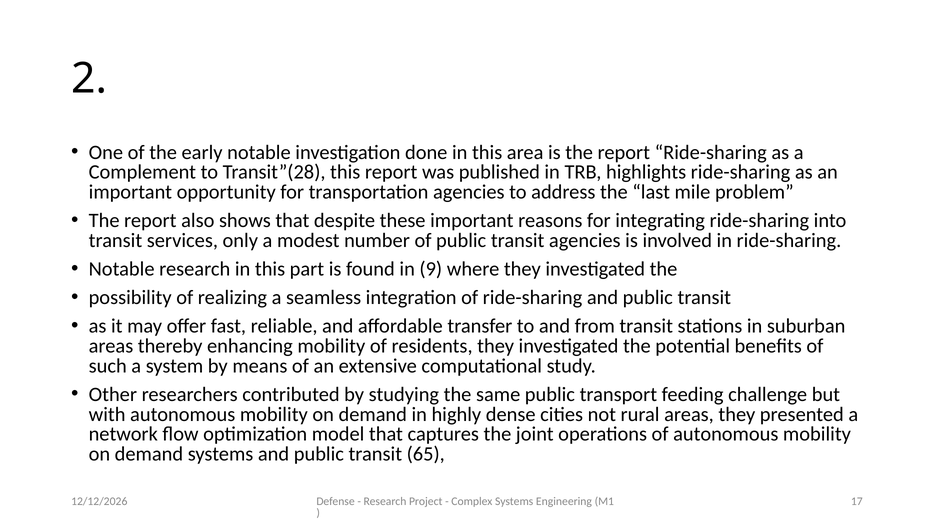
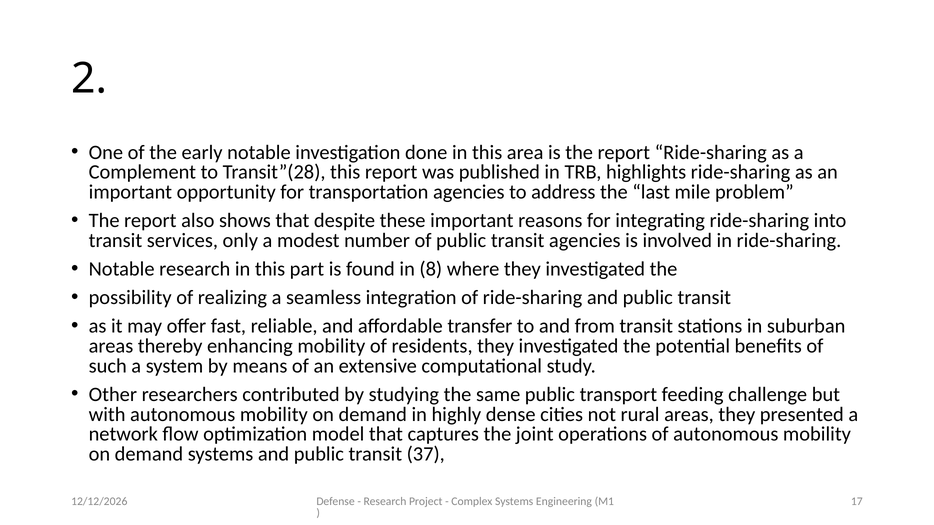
9: 9 -> 8
65: 65 -> 37
